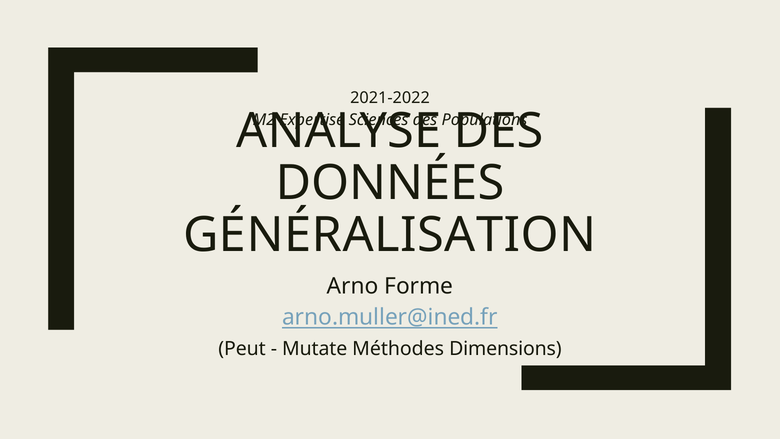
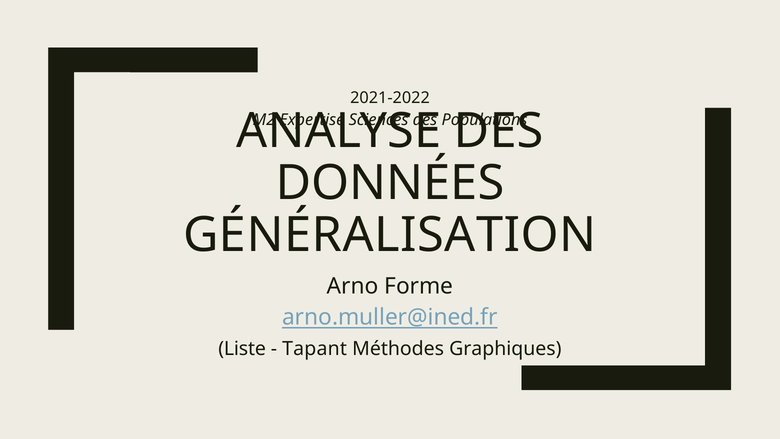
Peut: Peut -> Liste
Mutate: Mutate -> Tapant
Dimensions: Dimensions -> Graphiques
